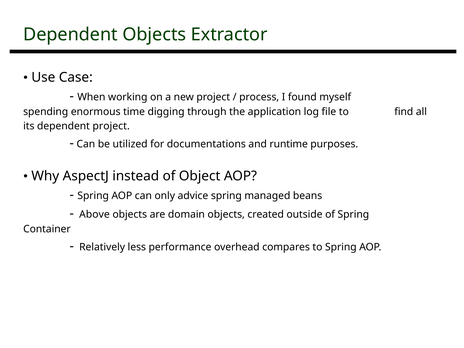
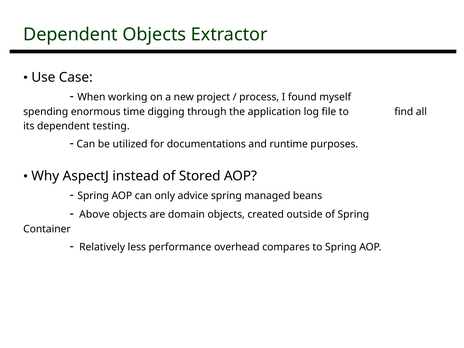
dependent project: project -> testing
Object: Object -> Stored
